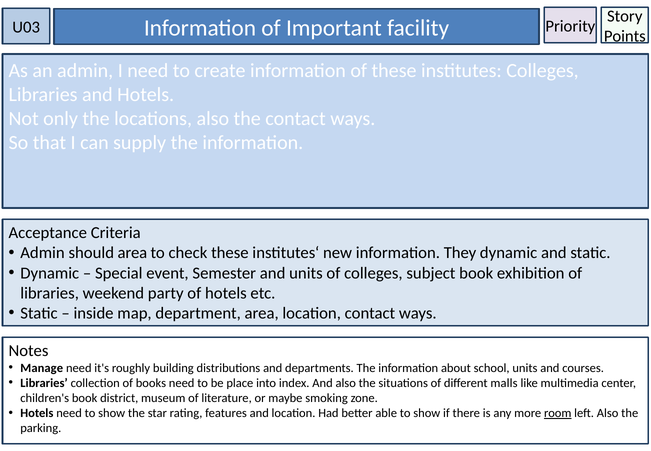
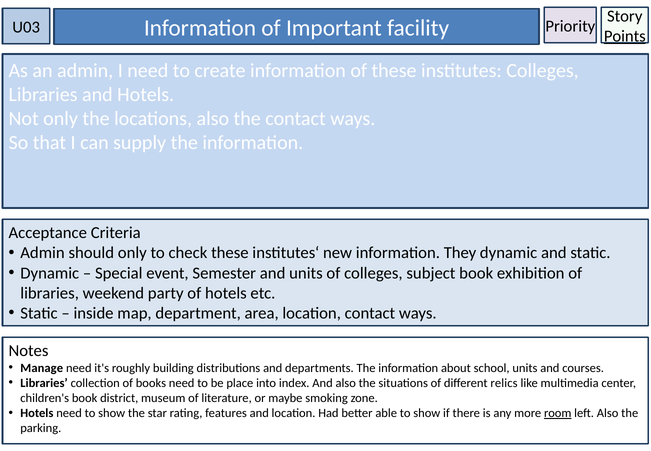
Points underline: none -> present
should area: area -> only
malls: malls -> relics
